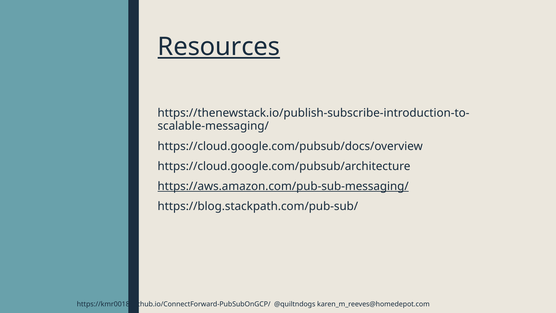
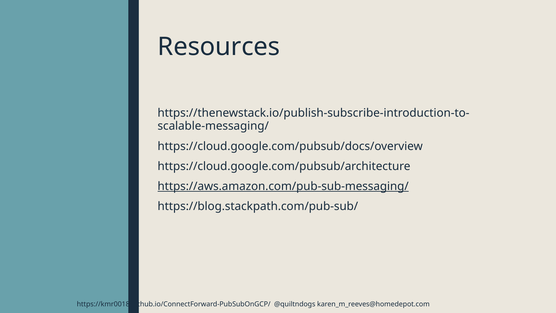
Resources underline: present -> none
